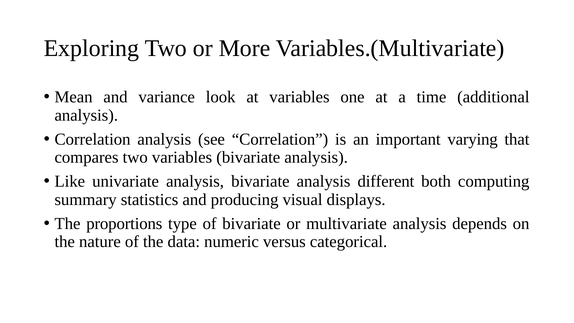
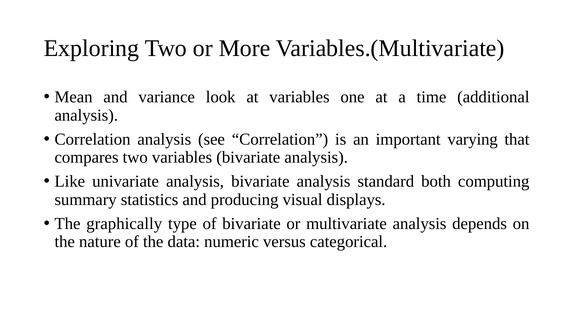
different: different -> standard
proportions: proportions -> graphically
